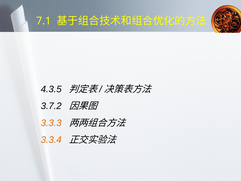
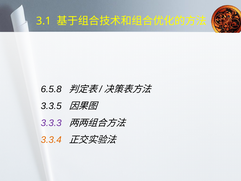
7.1: 7.1 -> 3.1
4.3.5: 4.3.5 -> 6.5.8
3.7.2: 3.7.2 -> 3.3.5
3.3.3 colour: orange -> purple
